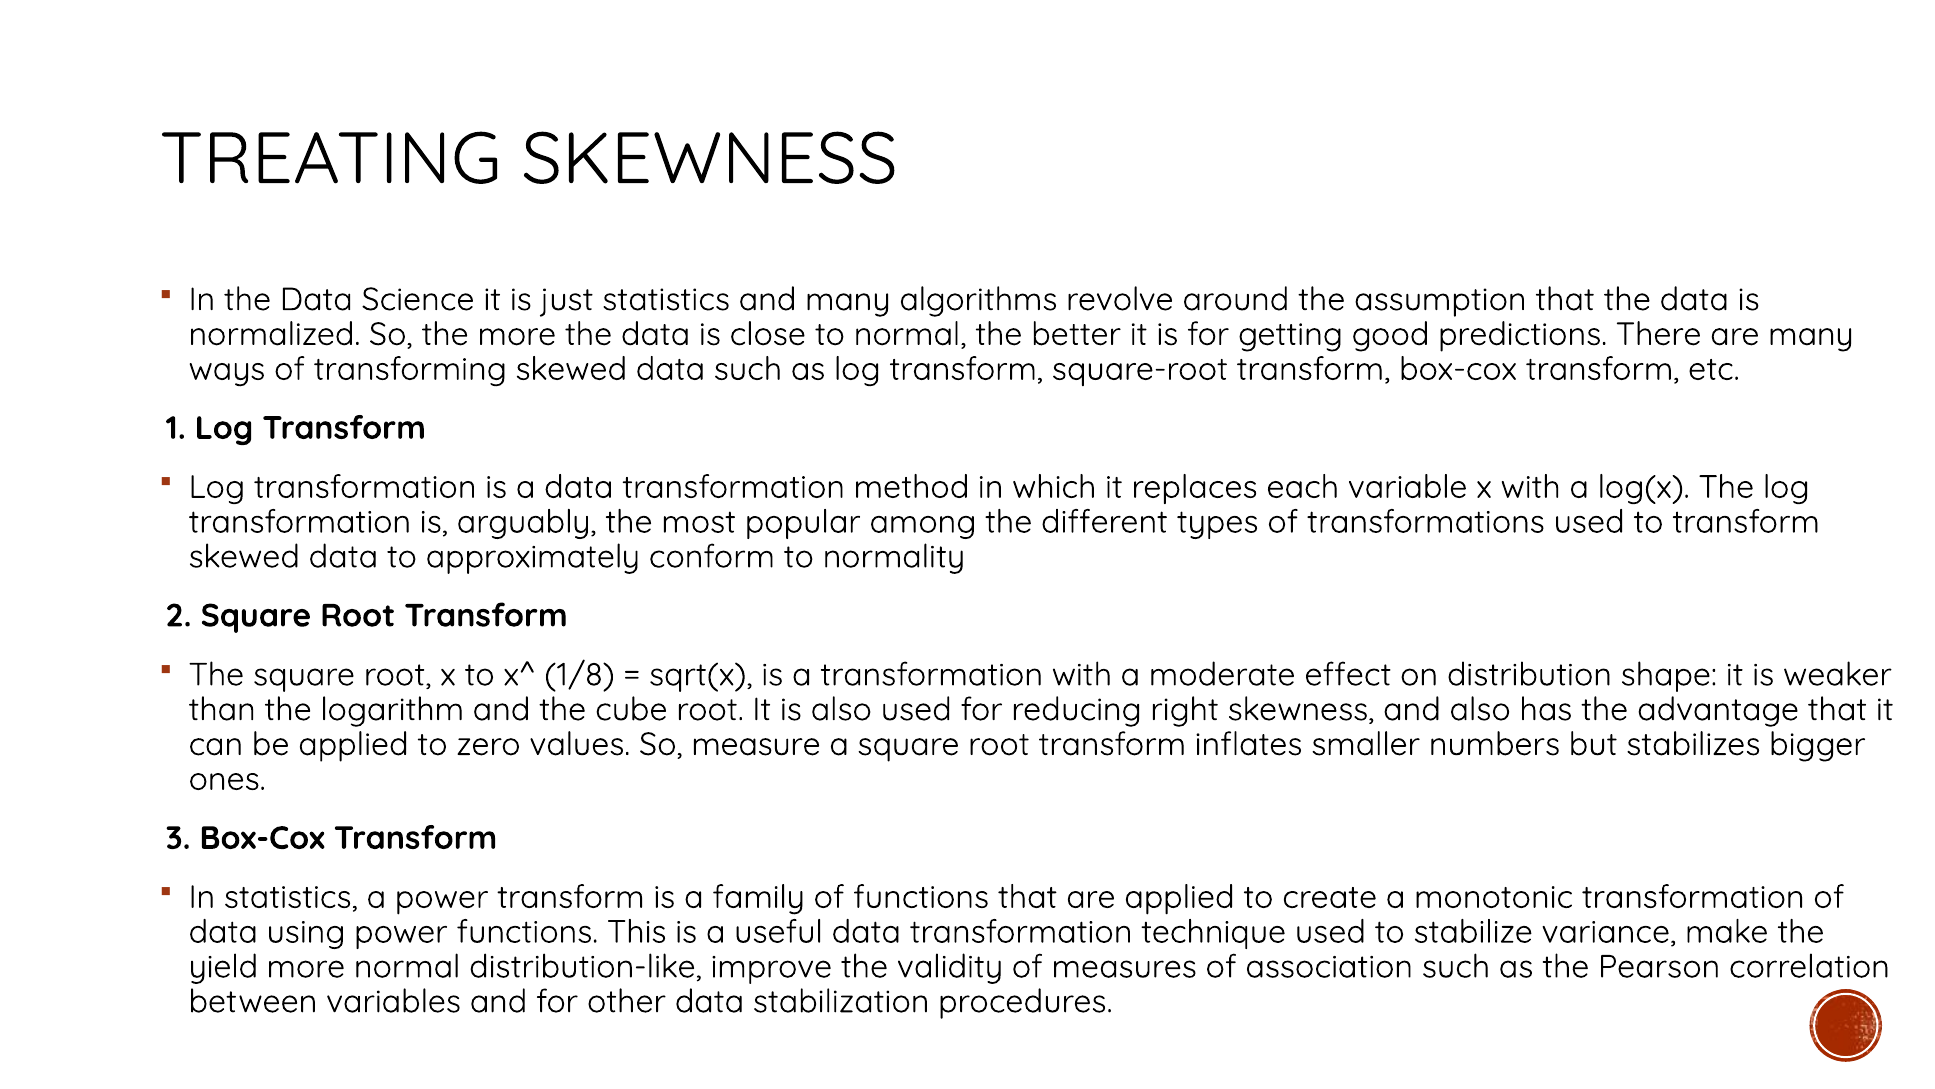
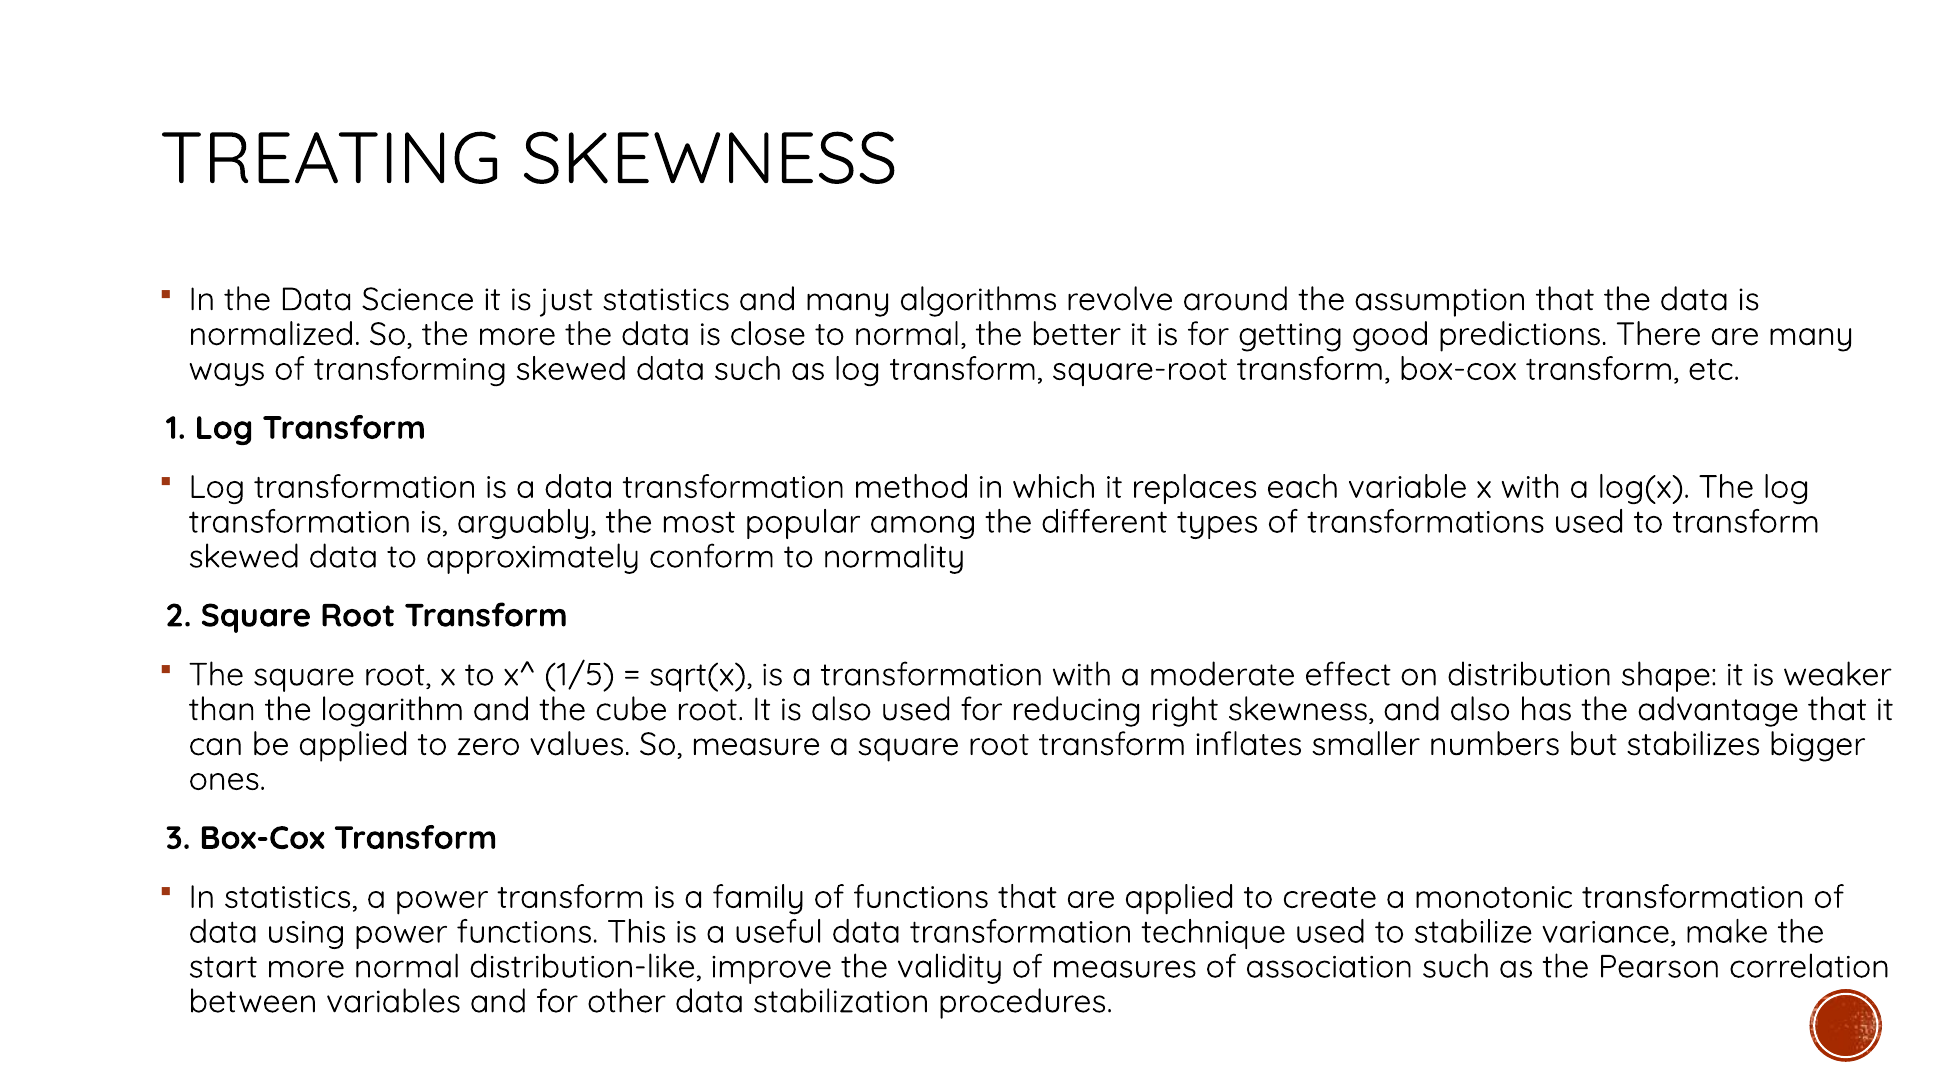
1/8: 1/8 -> 1/5
yield: yield -> start
